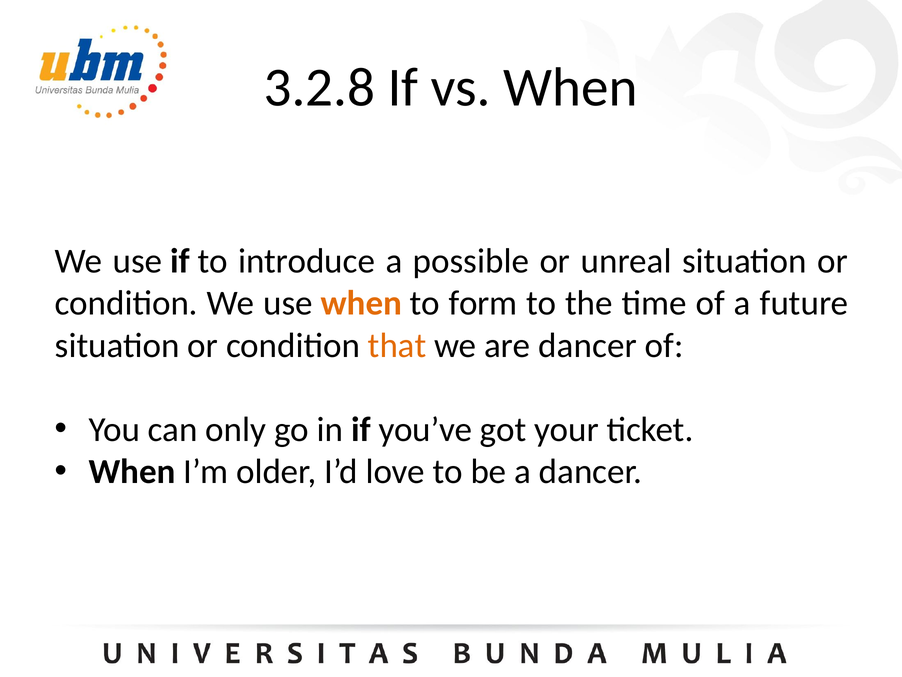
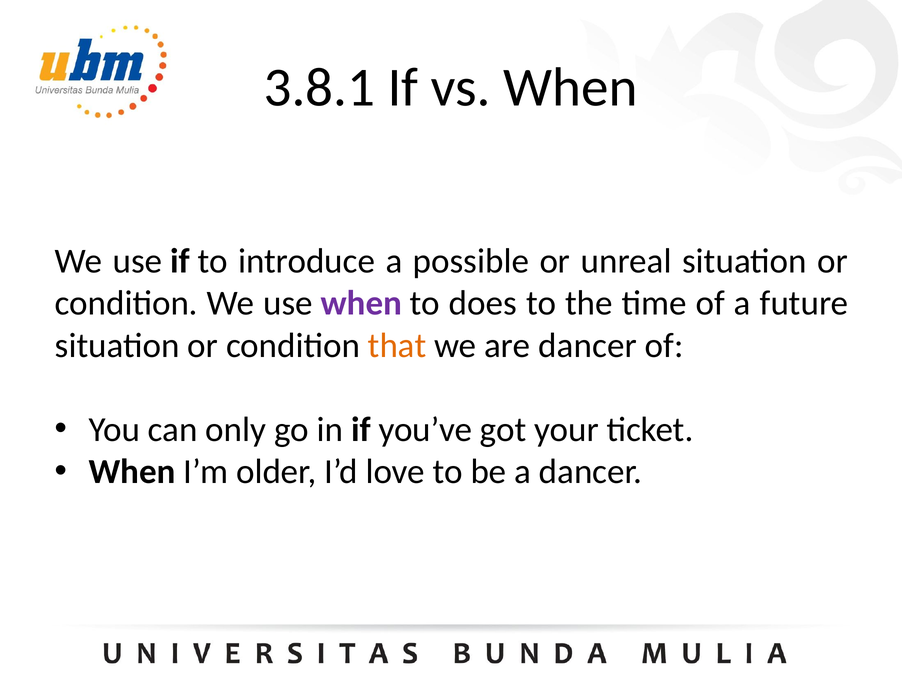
3.2.8: 3.2.8 -> 3.8.1
when at (361, 303) colour: orange -> purple
form: form -> does
